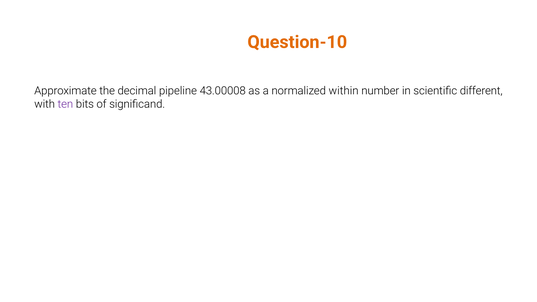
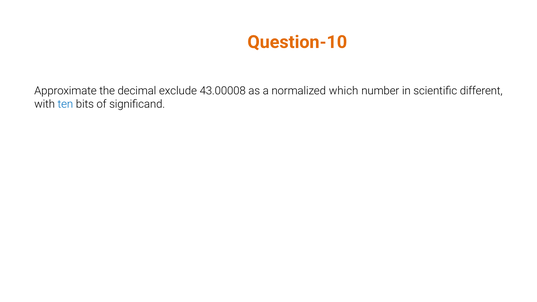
pipeline: pipeline -> exclude
within: within -> which
ten colour: purple -> blue
